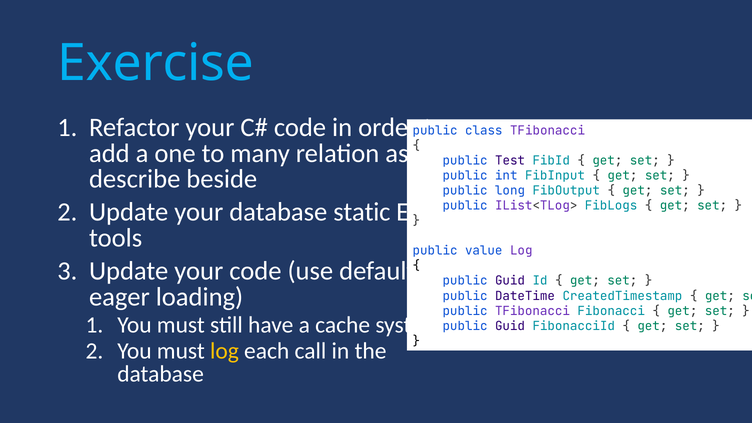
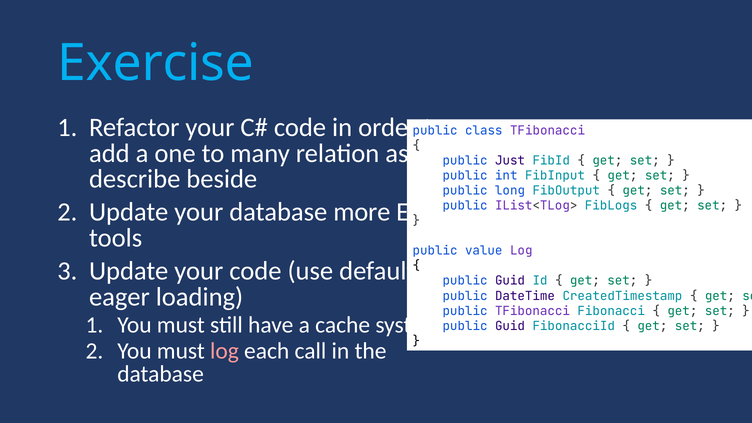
Test: Test -> Just
static: static -> more
log at (224, 351) colour: yellow -> pink
